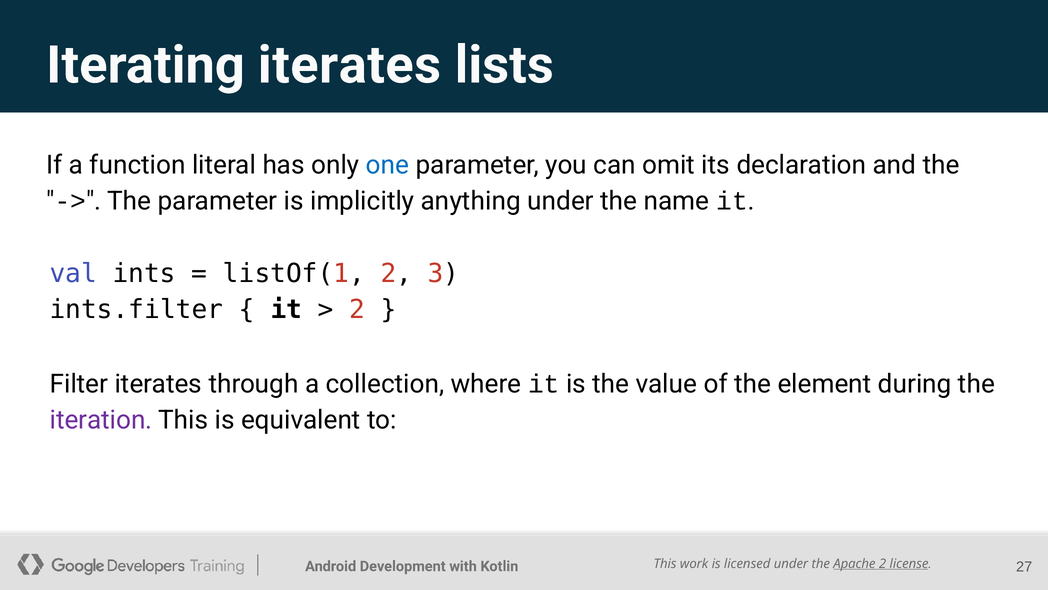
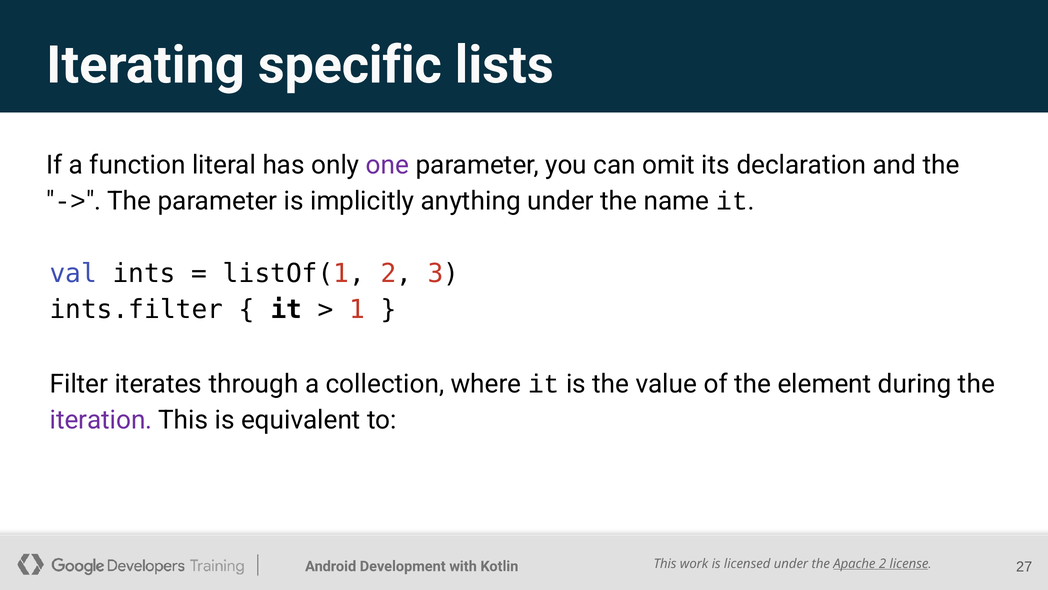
Iterating iterates: iterates -> specific
one colour: blue -> purple
2 at (357, 309): 2 -> 1
